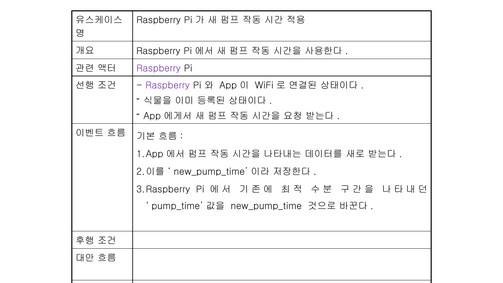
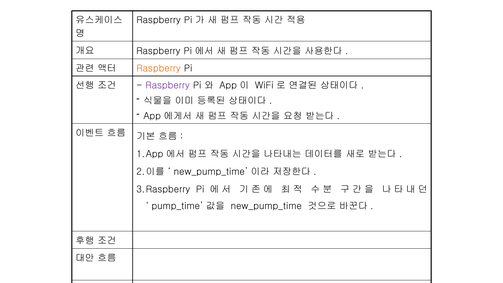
Raspberry at (159, 68) colour: purple -> orange
